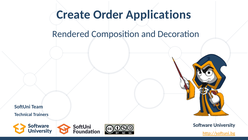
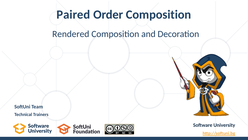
Create: Create -> Paired
Order Applications: Applications -> Composition
